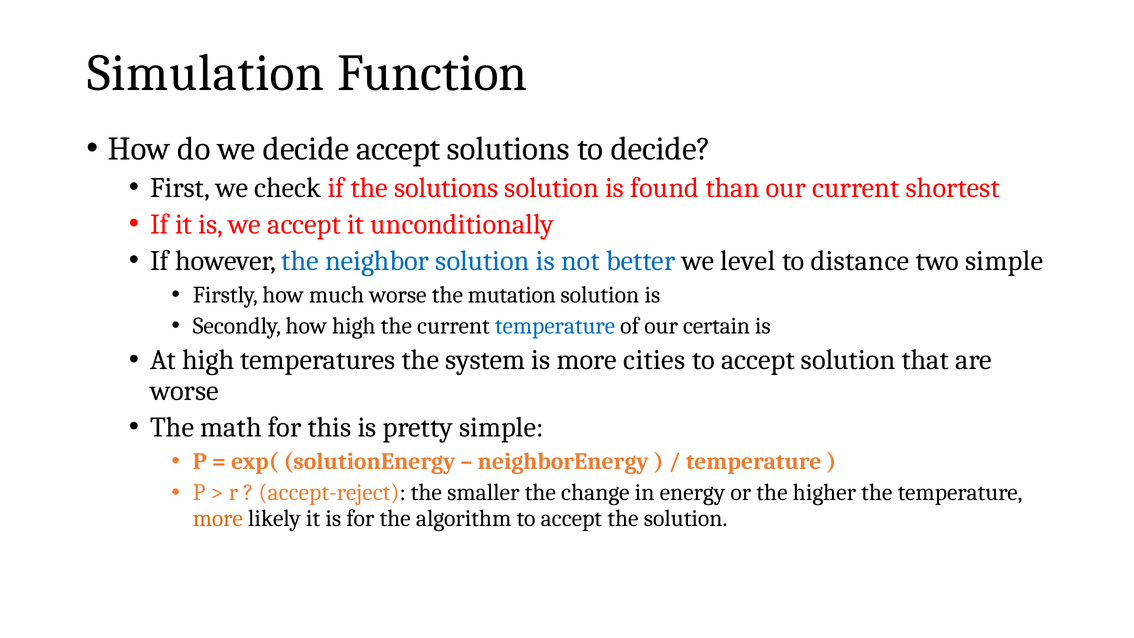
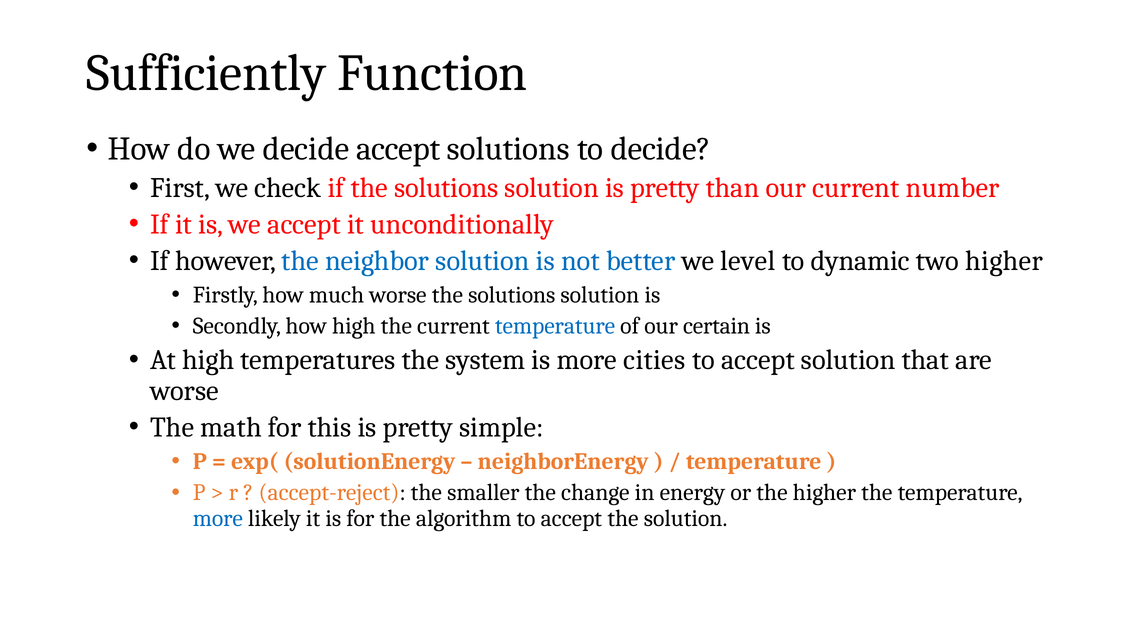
Simulation: Simulation -> Sufficiently
solution is found: found -> pretty
shortest: shortest -> number
distance: distance -> dynamic
two simple: simple -> higher
worse the mutation: mutation -> solutions
more at (218, 518) colour: orange -> blue
